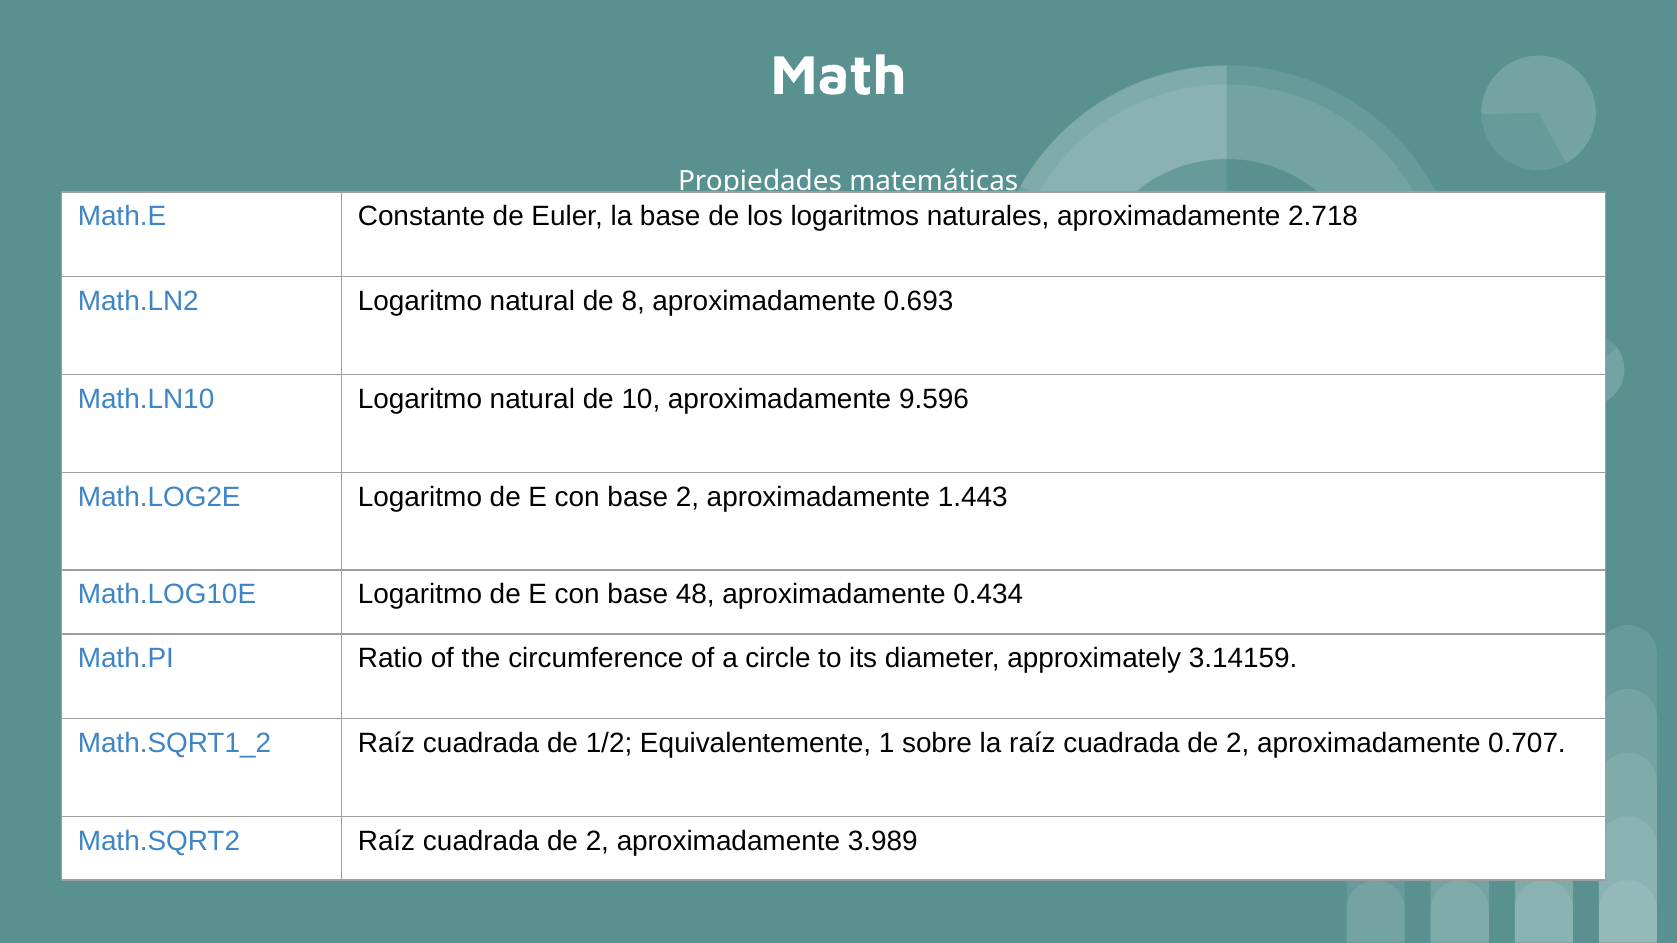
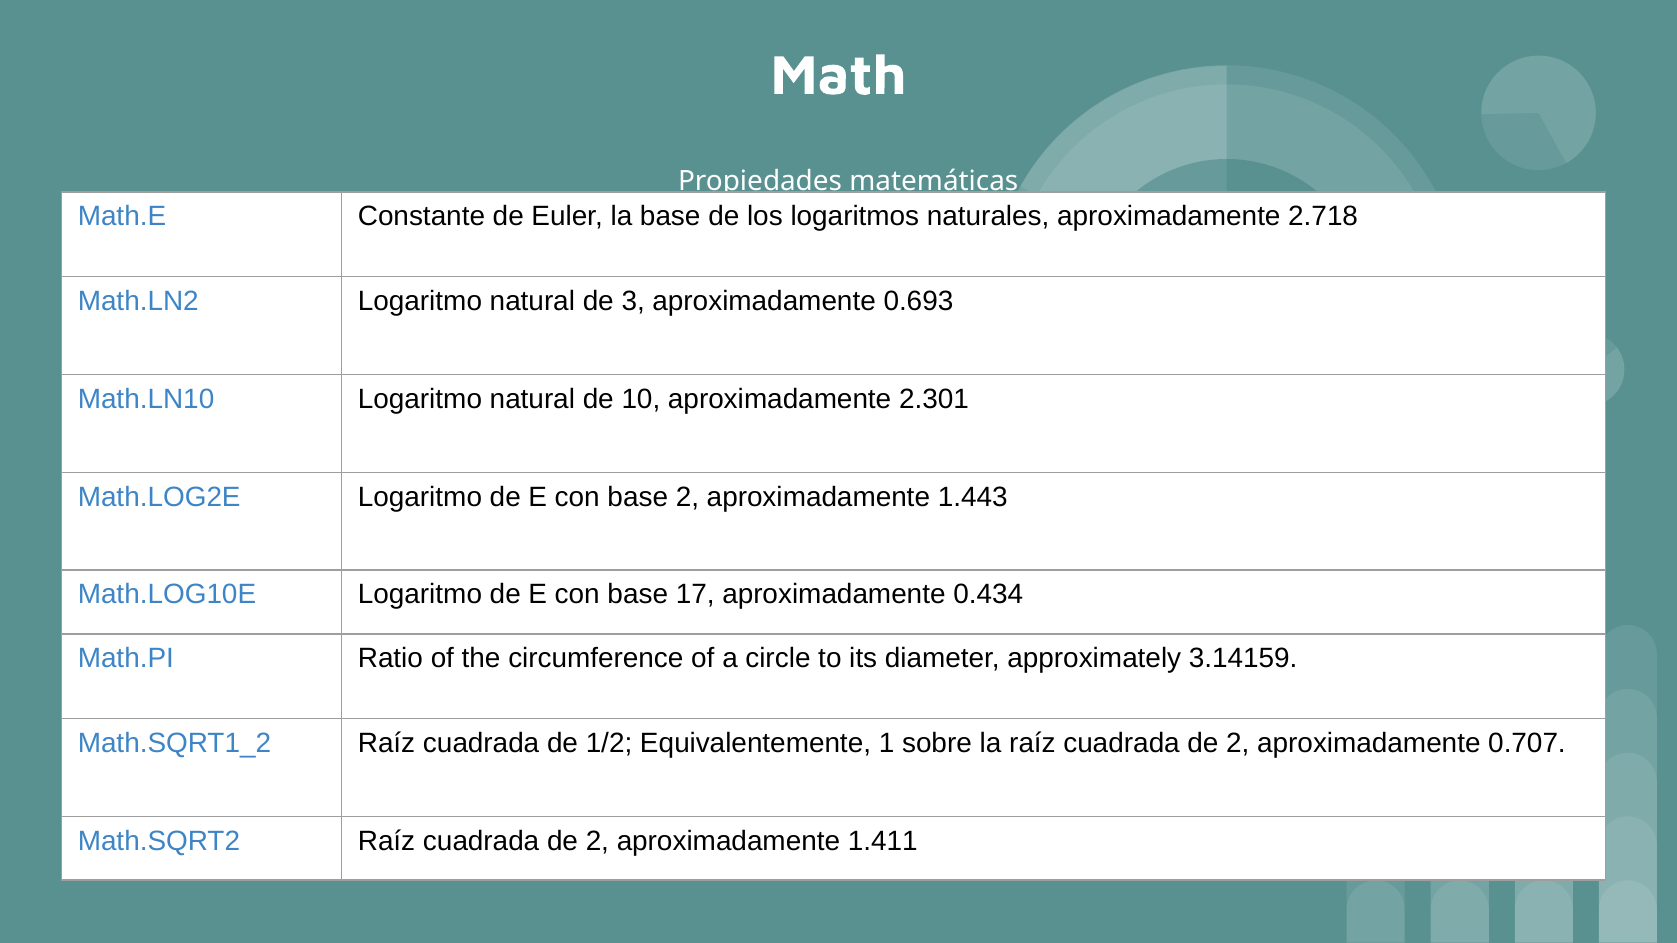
8: 8 -> 3
9.596: 9.596 -> 2.301
48: 48 -> 17
3.989: 3.989 -> 1.411
